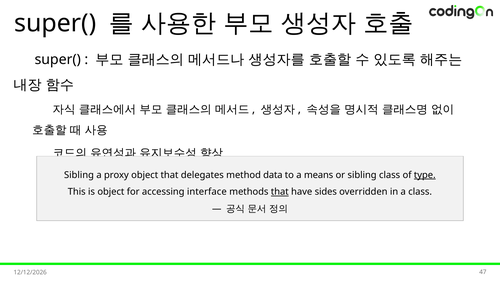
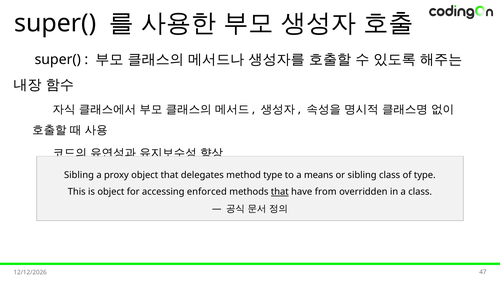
method data: data -> type
type at (425, 175) underline: present -> none
interface: interface -> enforced
sides: sides -> from
